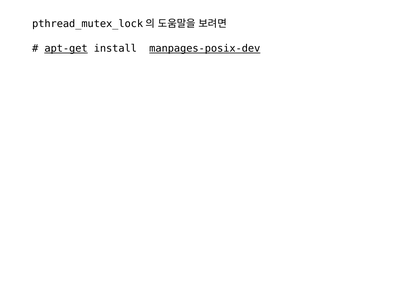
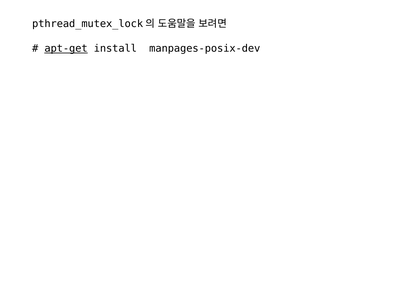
manpages-posix-dev underline: present -> none
